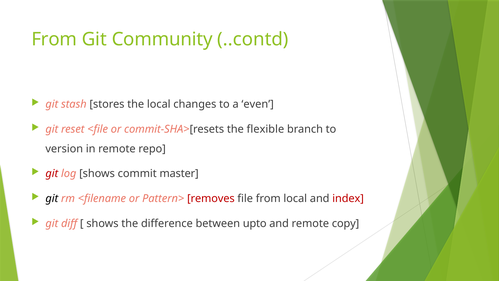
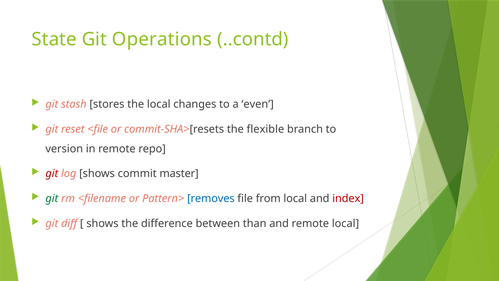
From at (54, 39): From -> State
Community: Community -> Operations
git at (52, 198) colour: black -> green
removes colour: red -> blue
upto: upto -> than
remote copy: copy -> local
